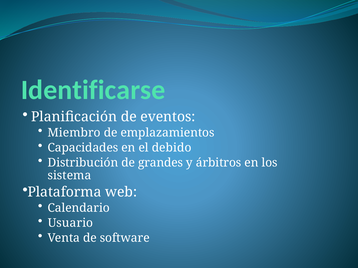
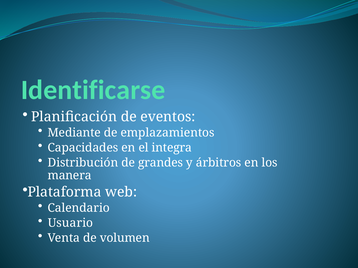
Miembro: Miembro -> Mediante
debido: debido -> integra
sistema: sistema -> manera
software: software -> volumen
